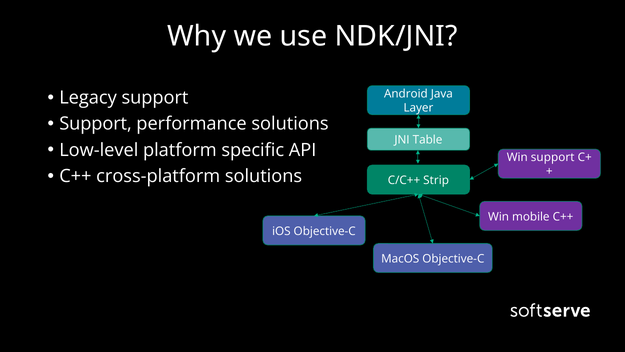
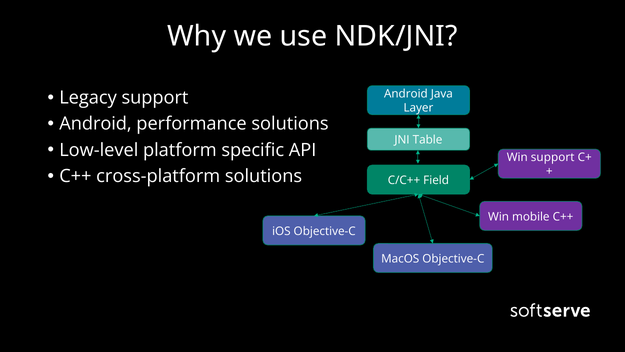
Support at (96, 124): Support -> Android
Strip: Strip -> Field
